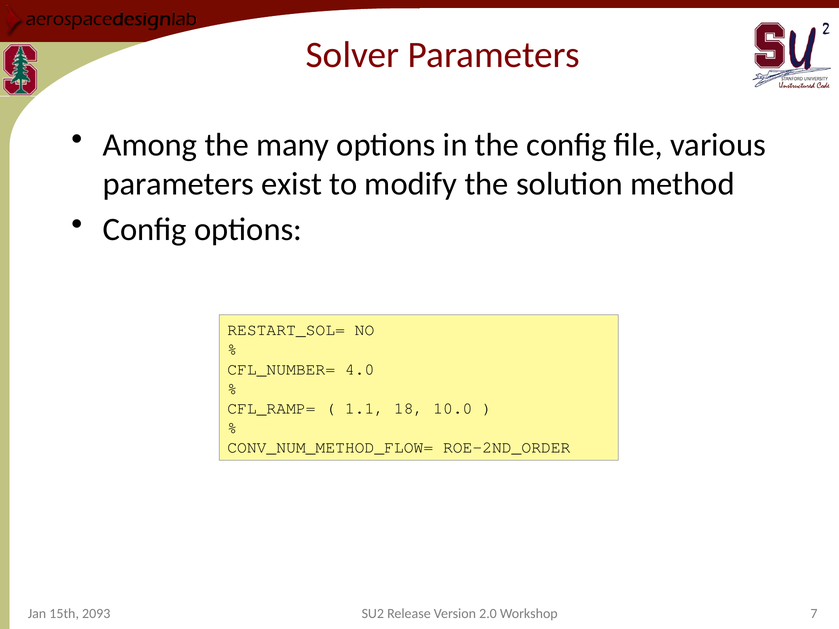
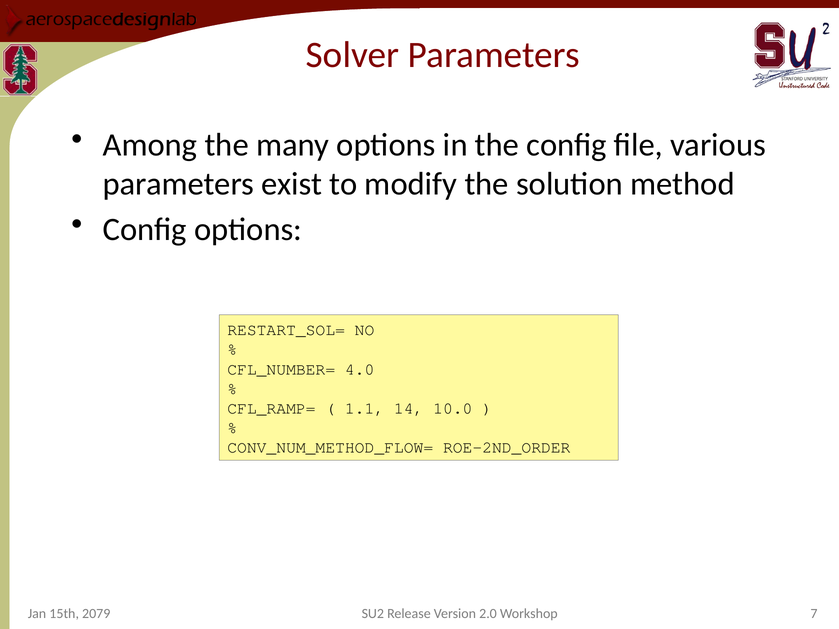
18: 18 -> 14
2093: 2093 -> 2079
